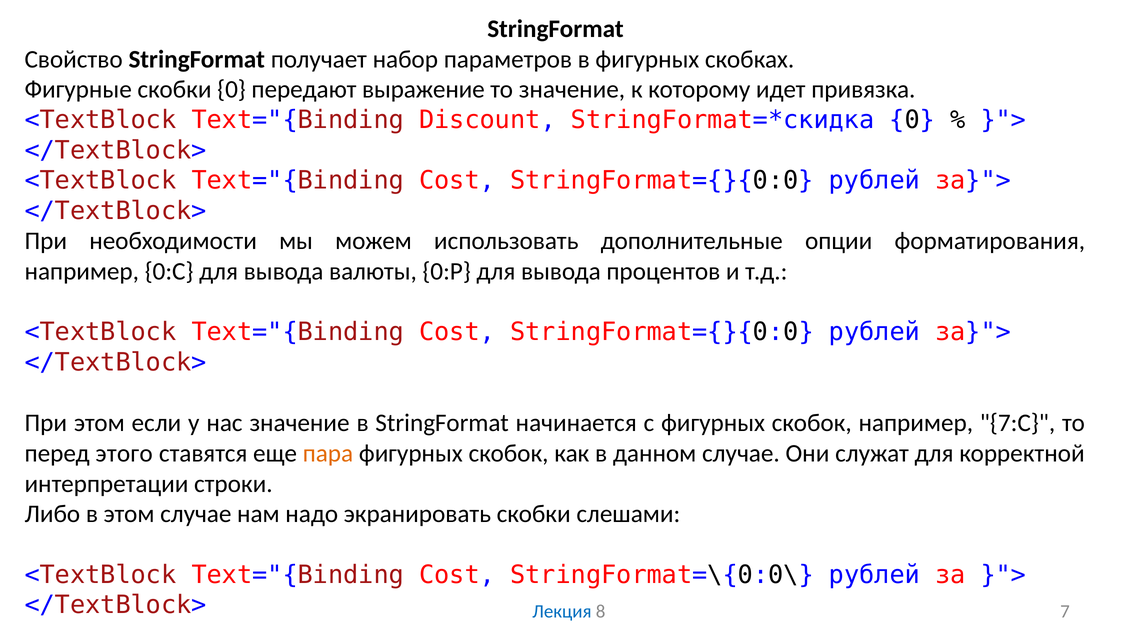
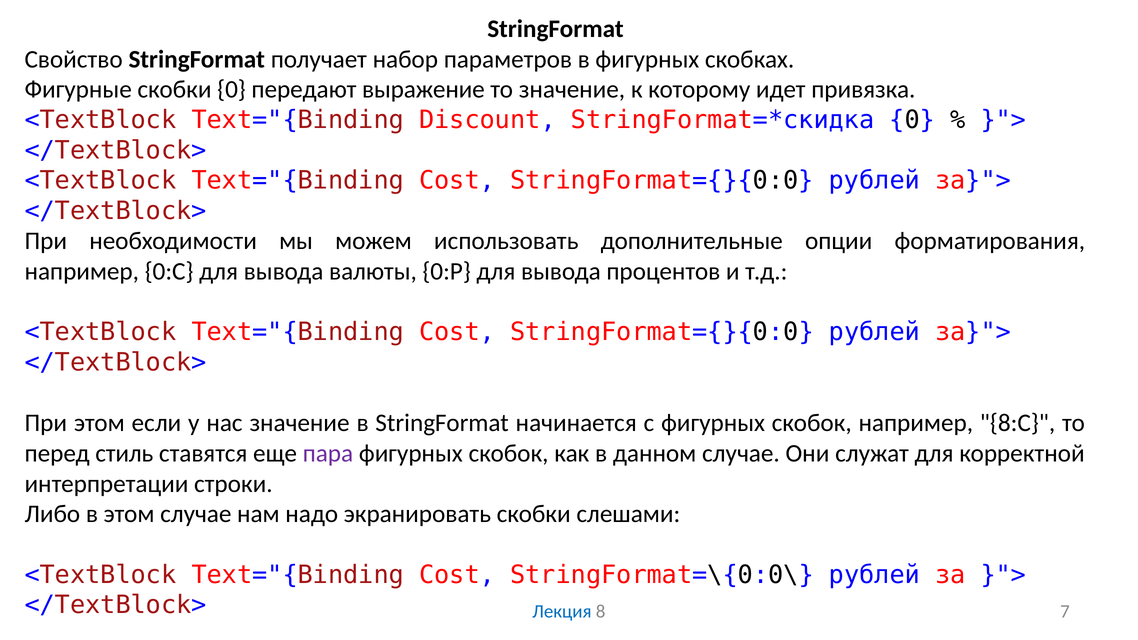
7:C: 7:C -> 8:C
этого: этого -> стиль
пара colour: orange -> purple
